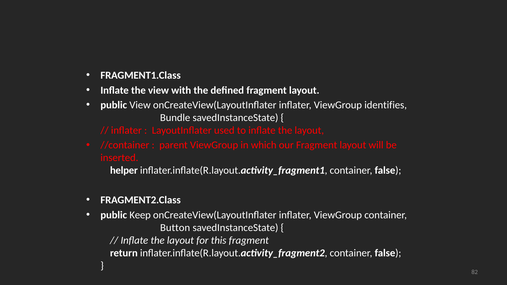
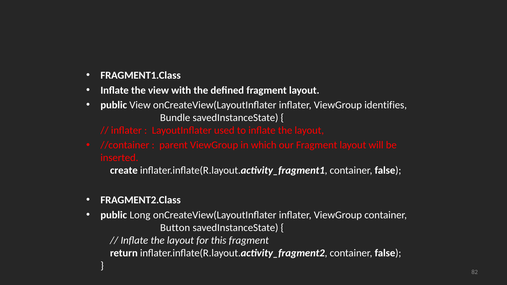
helper: helper -> create
Keep: Keep -> Long
